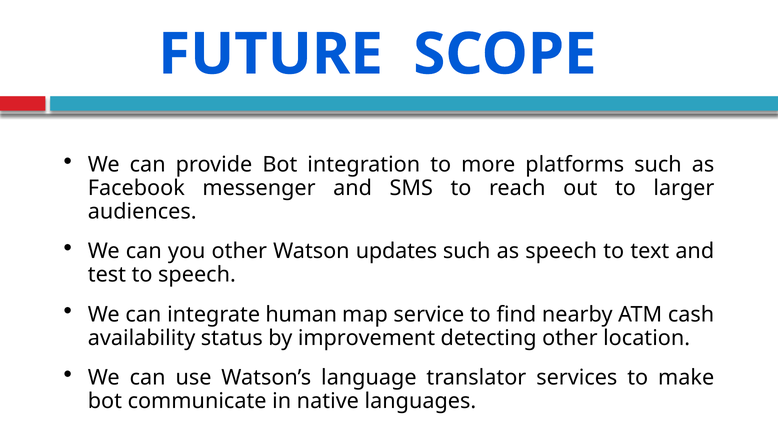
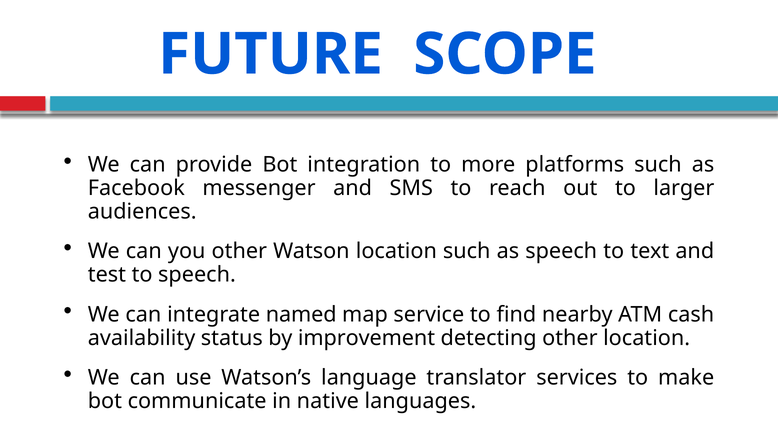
Watson updates: updates -> location
human: human -> named
